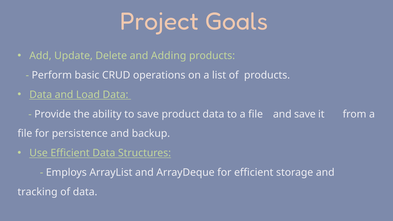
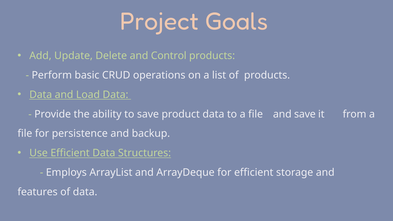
Adding: Adding -> Control
tracking: tracking -> features
